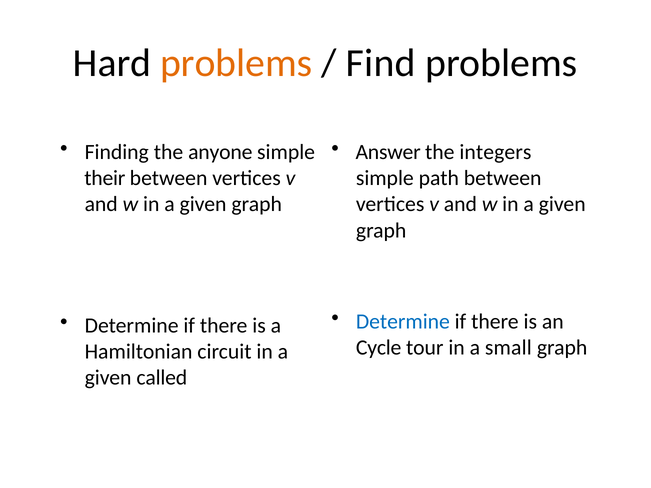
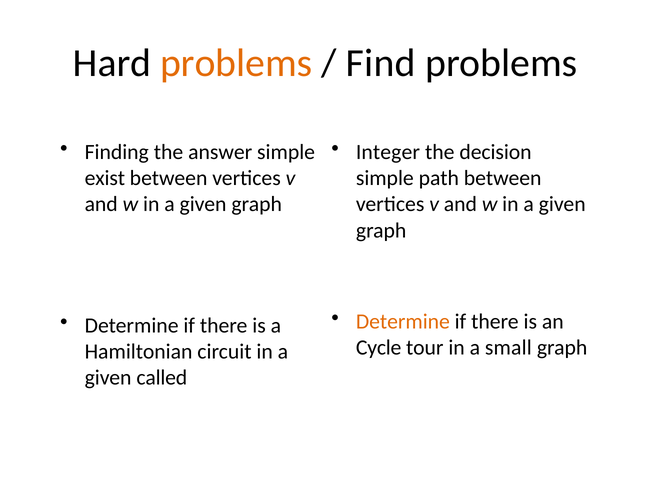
anyone: anyone -> answer
Answer: Answer -> Integer
integers: integers -> decision
their: their -> exist
Determine at (403, 322) colour: blue -> orange
